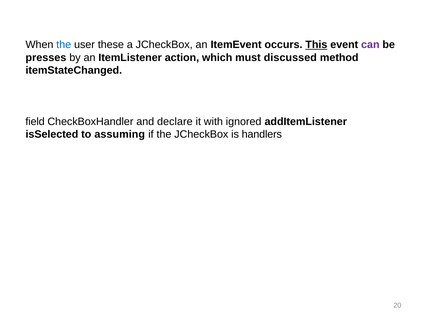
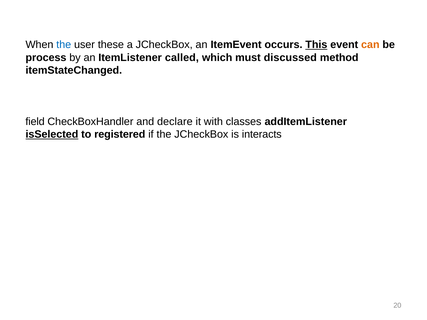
can colour: purple -> orange
presses: presses -> process
action: action -> called
ignored: ignored -> classes
isSelected underline: none -> present
assuming: assuming -> registered
handlers: handlers -> interacts
